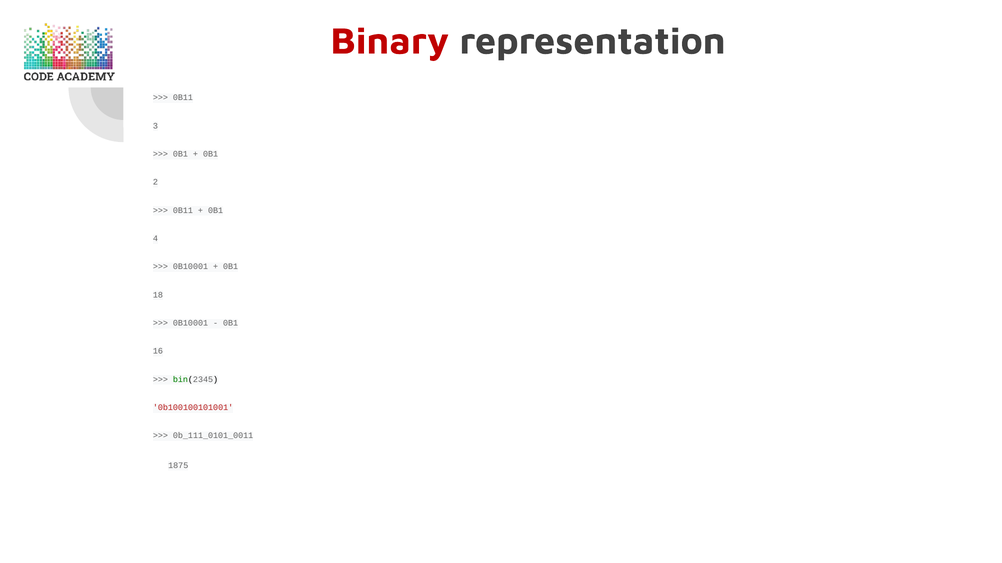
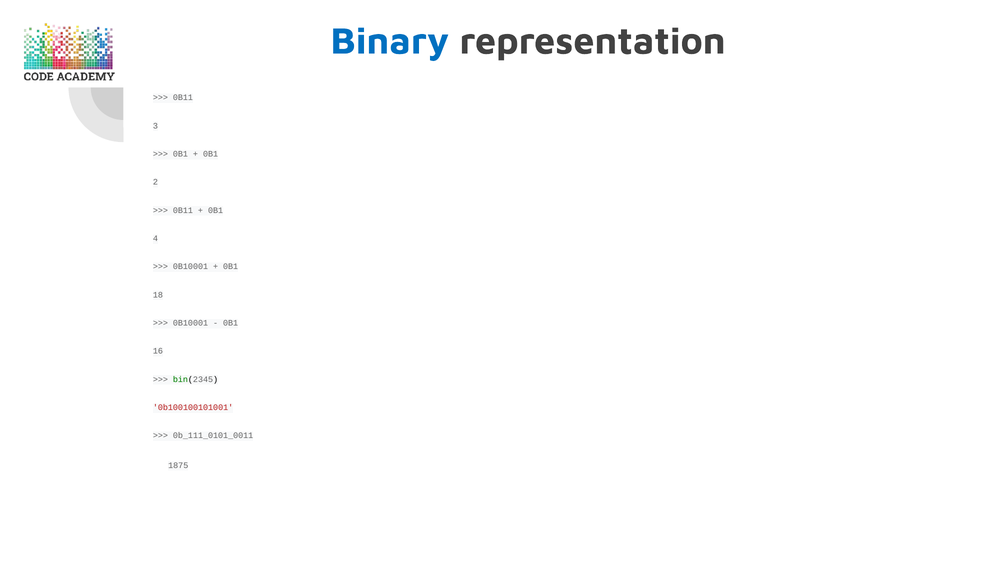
Binary colour: red -> blue
